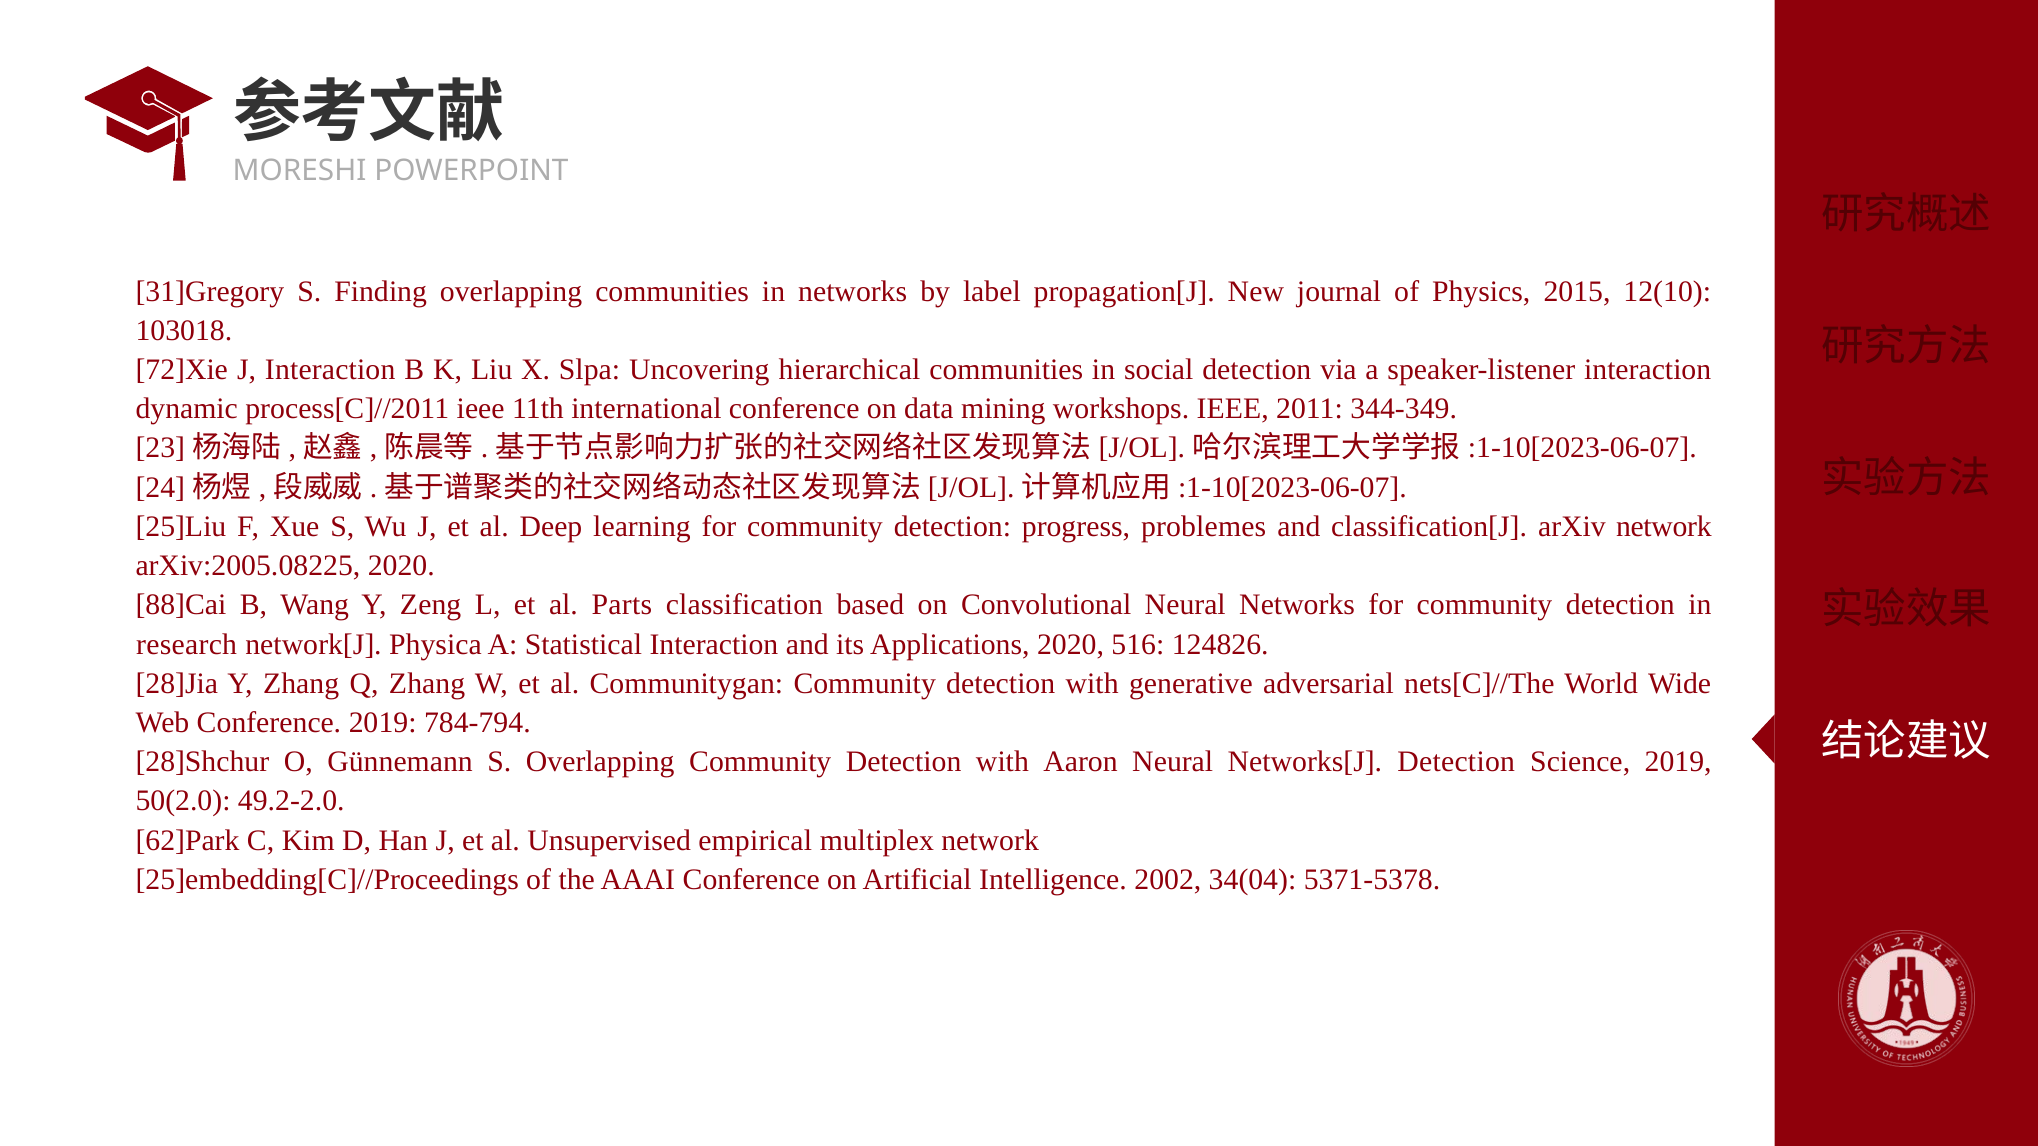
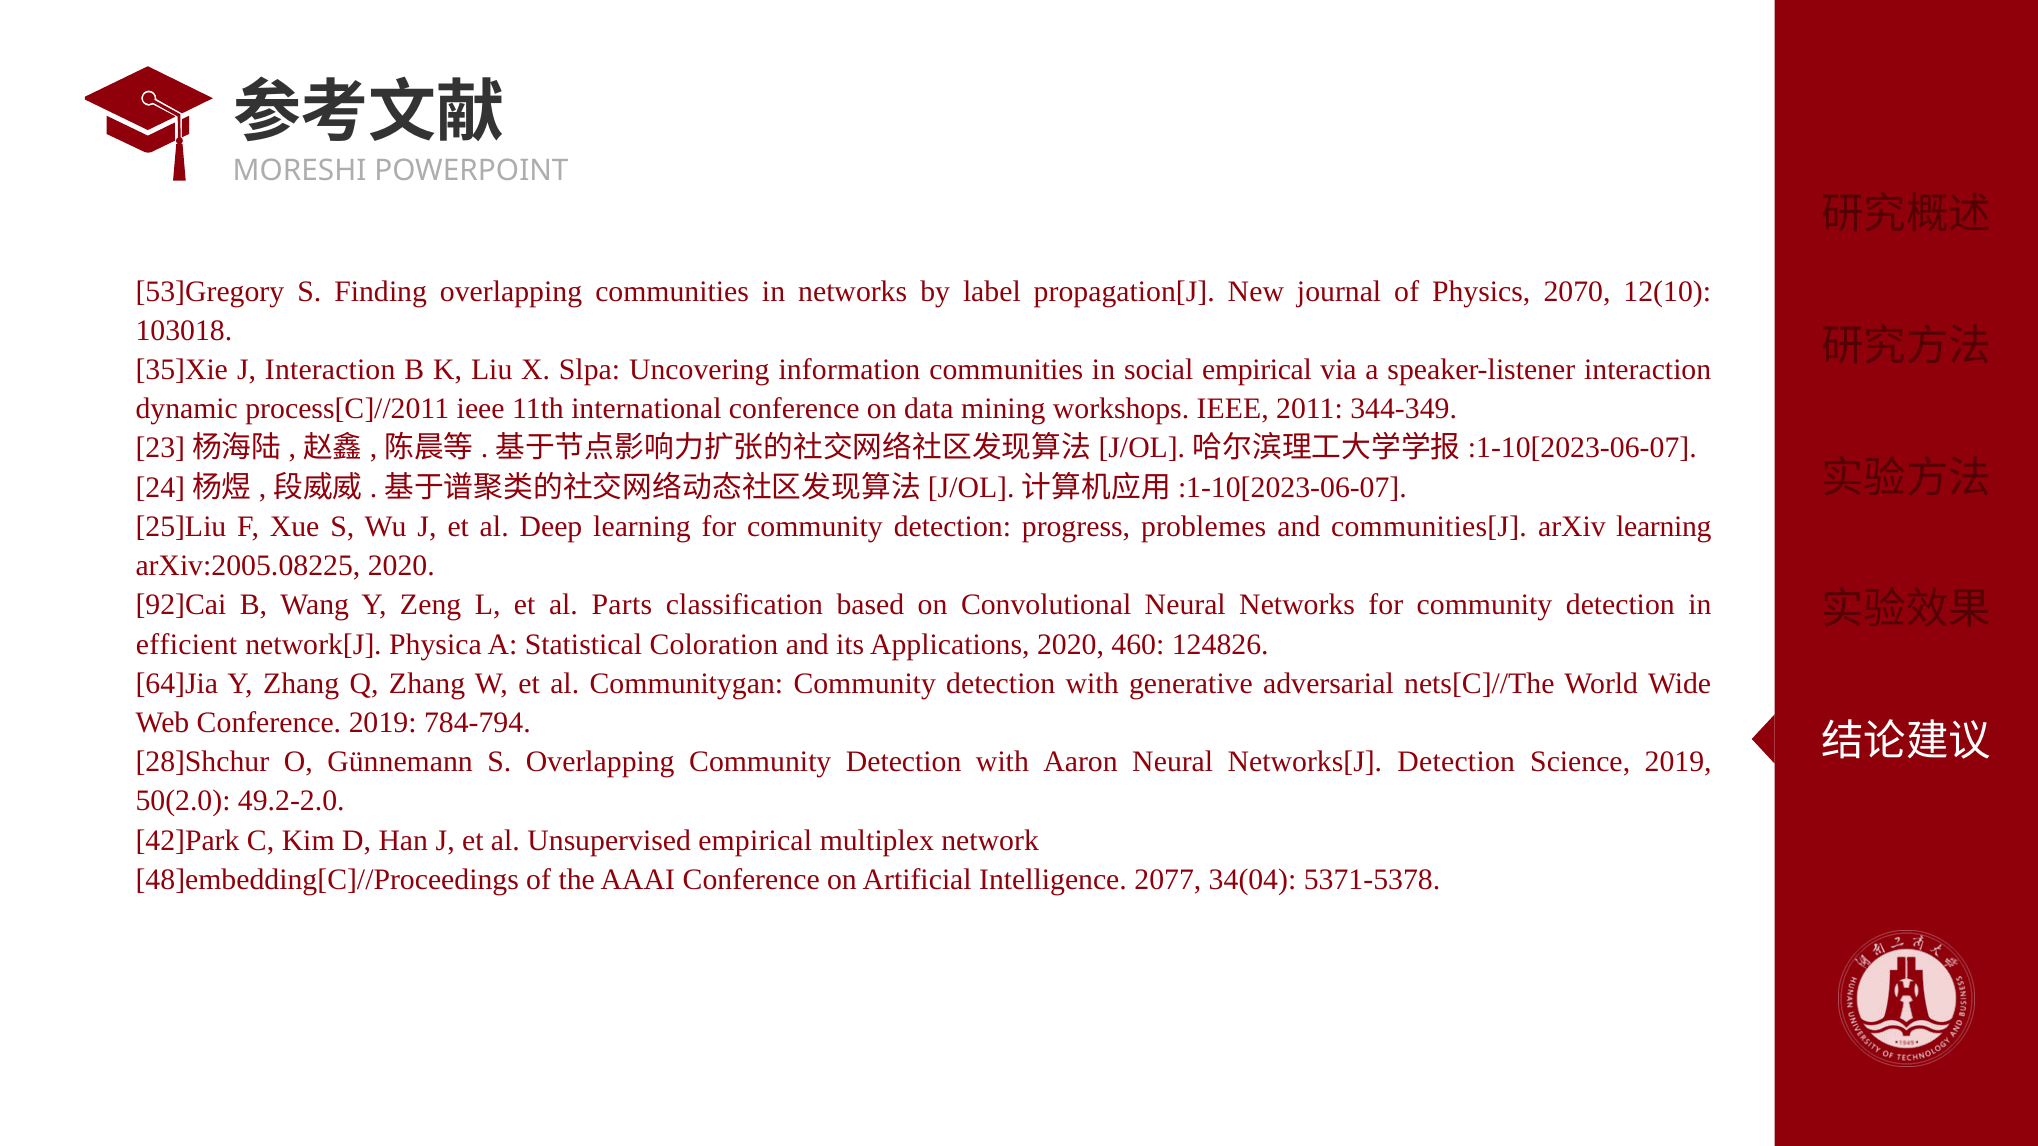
31]Gregory: 31]Gregory -> 53]Gregory
2015: 2015 -> 2070
72]Xie: 72]Xie -> 35]Xie
hierarchical: hierarchical -> information
social detection: detection -> empirical
classification[J: classification[J -> communities[J
arXiv network: network -> learning
88]Cai: 88]Cai -> 92]Cai
research: research -> efficient
Statistical Interaction: Interaction -> Coloration
516: 516 -> 460
28]Jia: 28]Jia -> 64]Jia
62]Park: 62]Park -> 42]Park
25]embedding[C]//Proceedings: 25]embedding[C]//Proceedings -> 48]embedding[C]//Proceedings
2002: 2002 -> 2077
